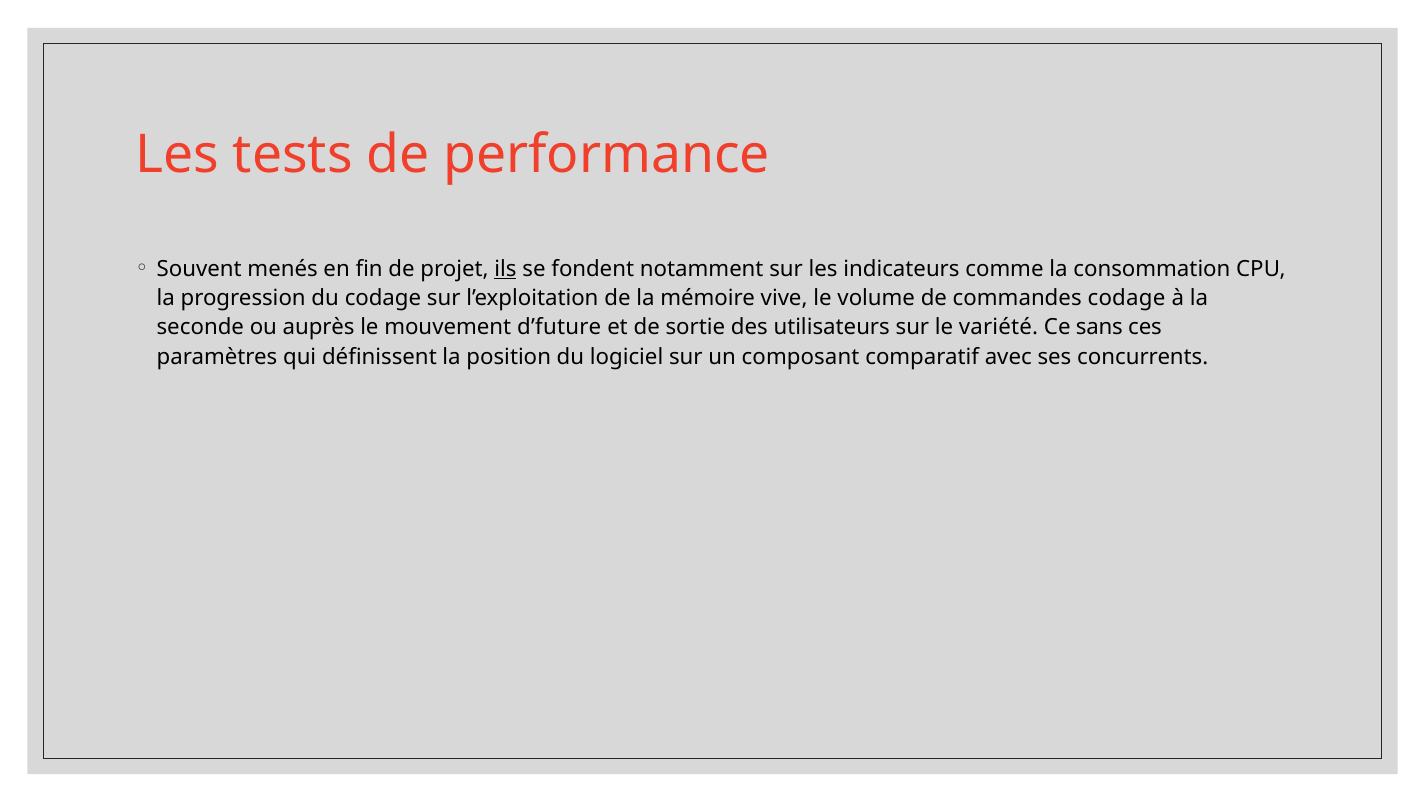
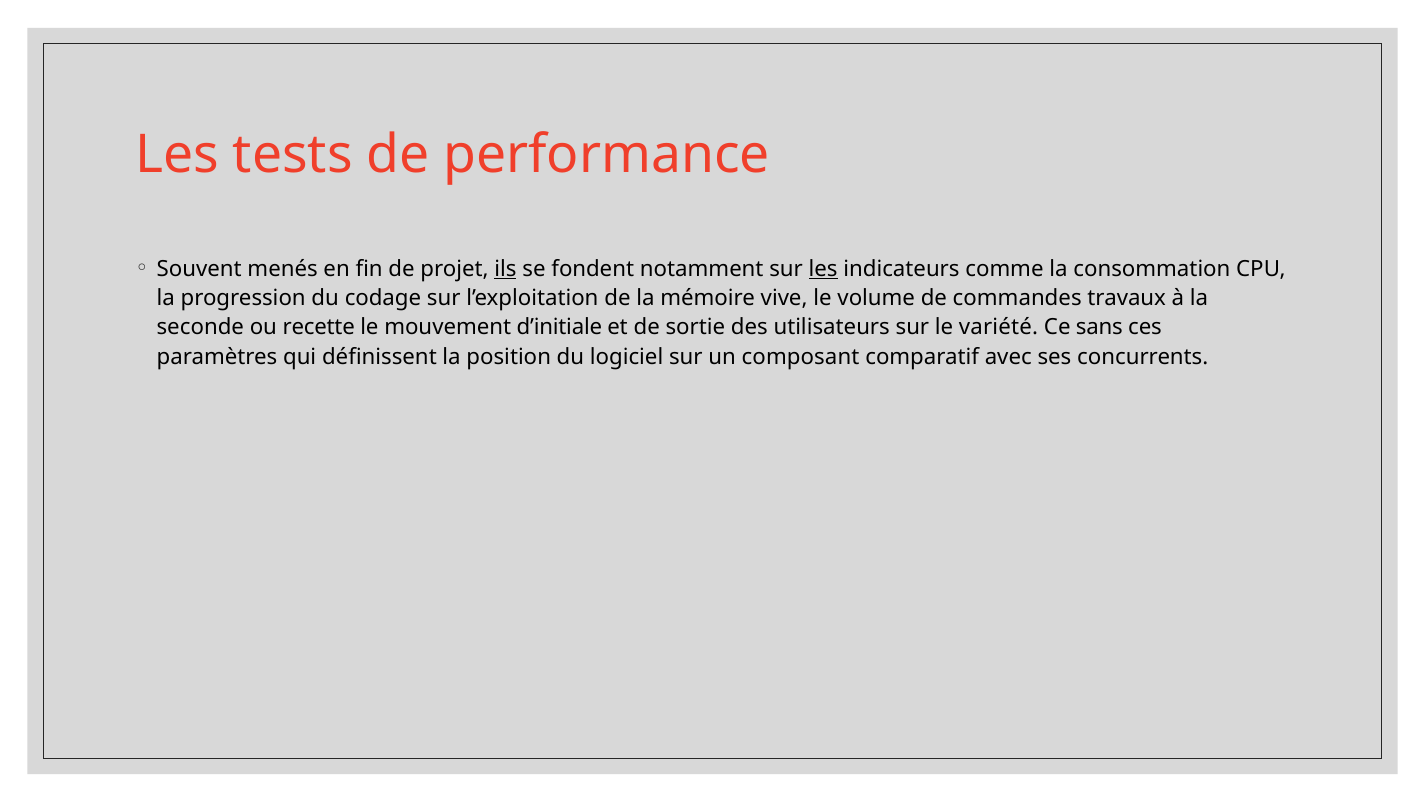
les at (823, 269) underline: none -> present
commandes codage: codage -> travaux
auprès: auprès -> recette
d’future: d’future -> d’initiale
